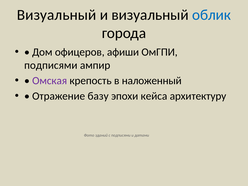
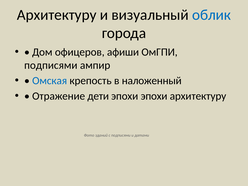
Визуальный at (57, 15): Визуальный -> Архитектуру
Омская colour: purple -> blue
базу: базу -> дети
эпохи кейса: кейса -> эпохи
